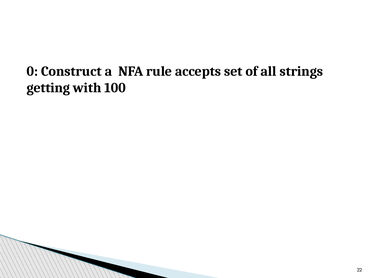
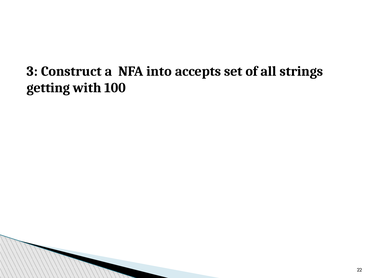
0: 0 -> 3
rule: rule -> into
